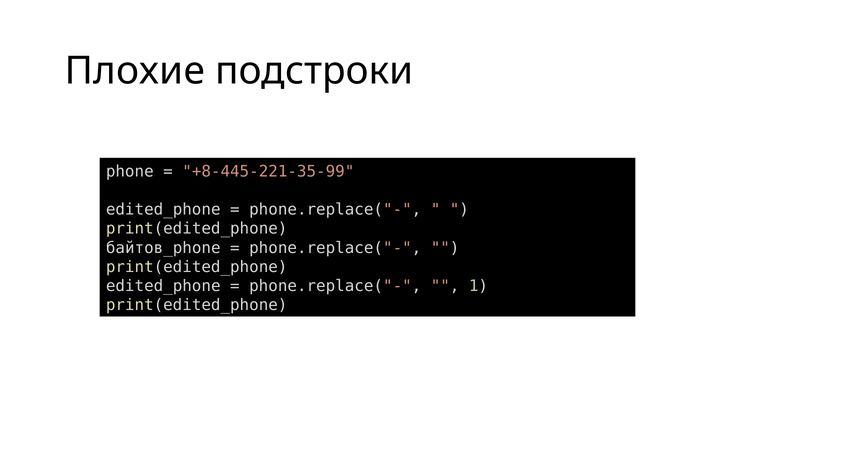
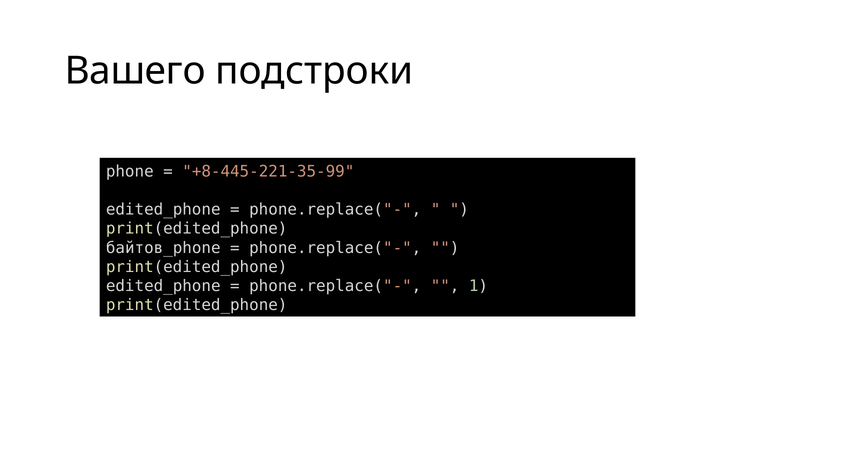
Плохие: Плохие -> Вашего
